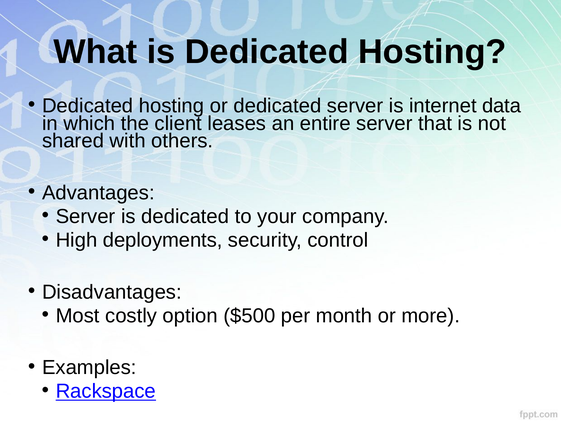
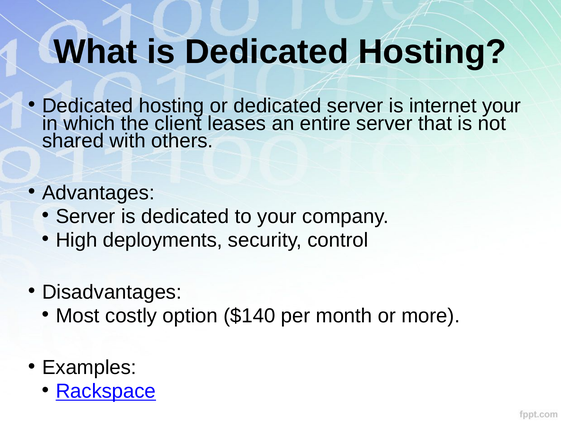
internet data: data -> your
$500: $500 -> $140
